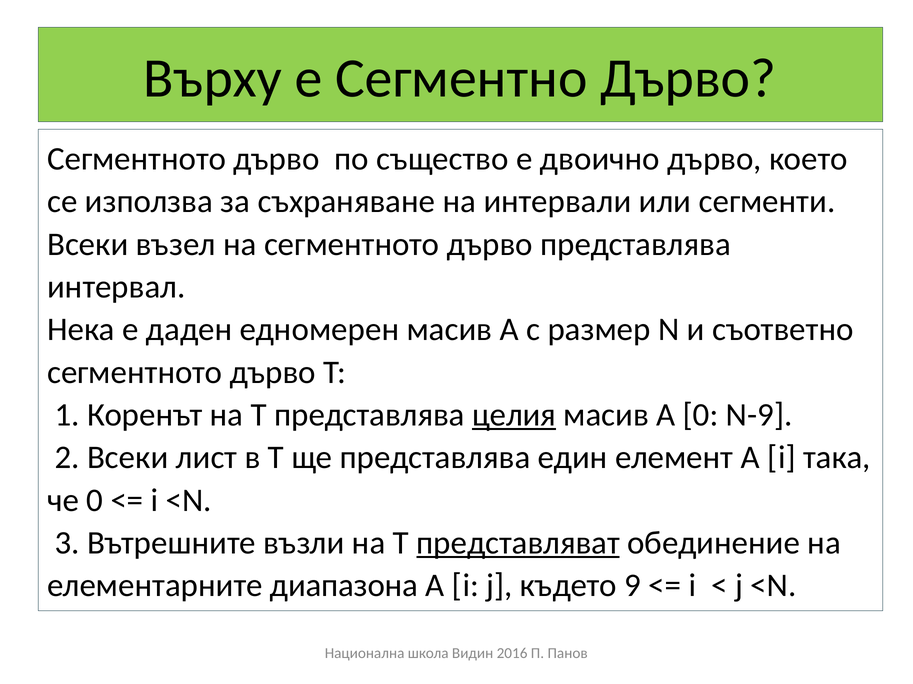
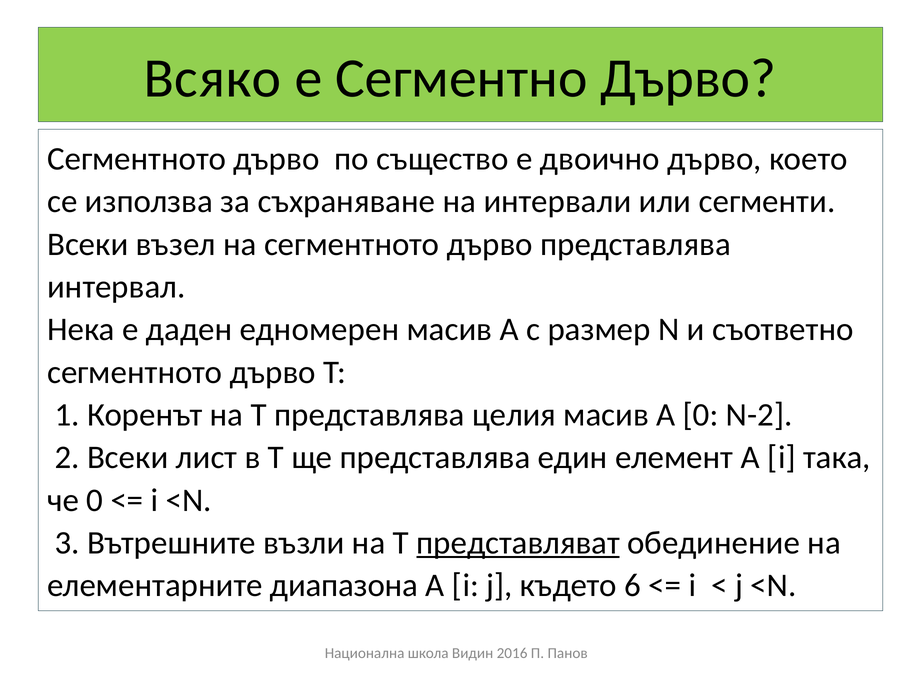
Върху: Върху -> Всяко
целия underline: present -> none
N-9: N-9 -> N-2
9: 9 -> 6
